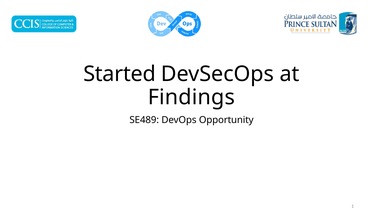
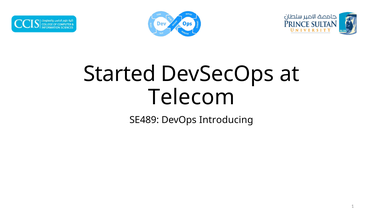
Findings: Findings -> Telecom
Opportunity: Opportunity -> Introducing
